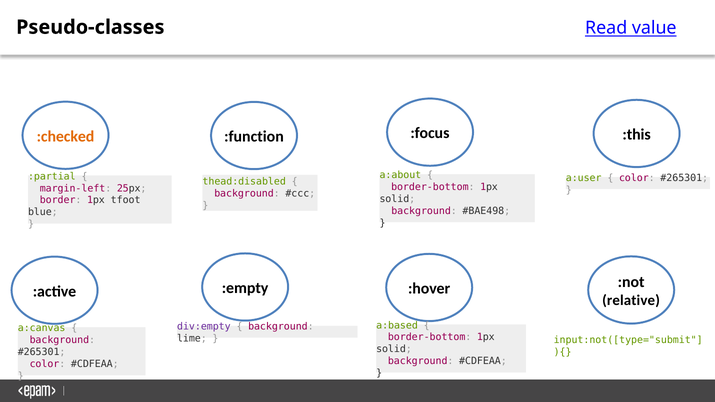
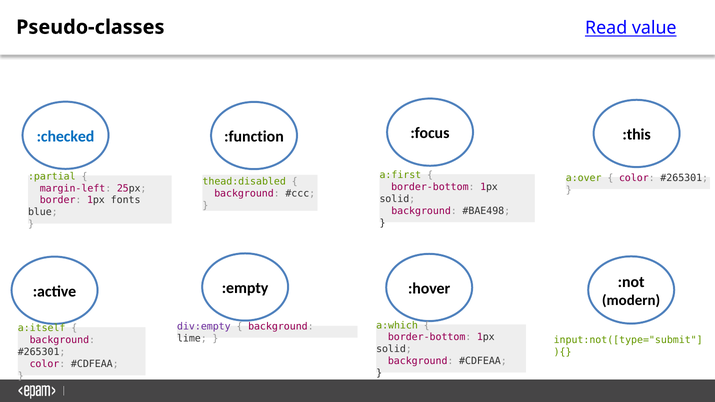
:checked colour: orange -> blue
a:about: a:about -> a:first
a:user: a:user -> a:over
tfoot: tfoot -> fonts
relative: relative -> modern
a:based: a:based -> a:which
a:canvas: a:canvas -> a:itself
